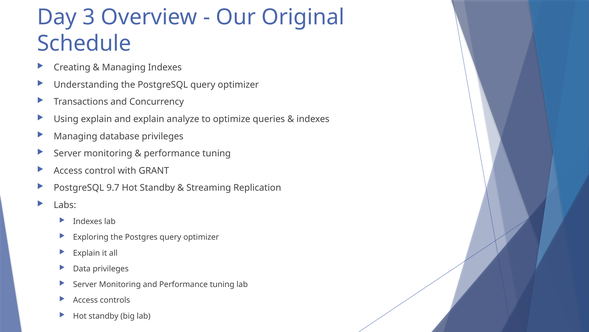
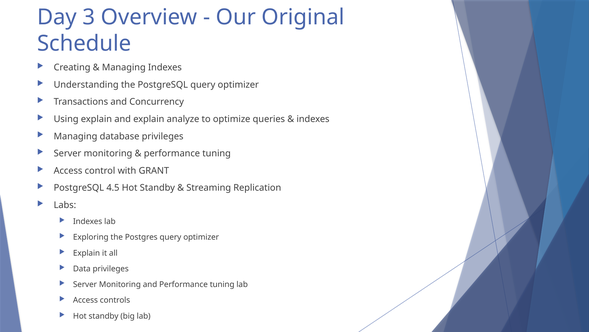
9.7: 9.7 -> 4.5
